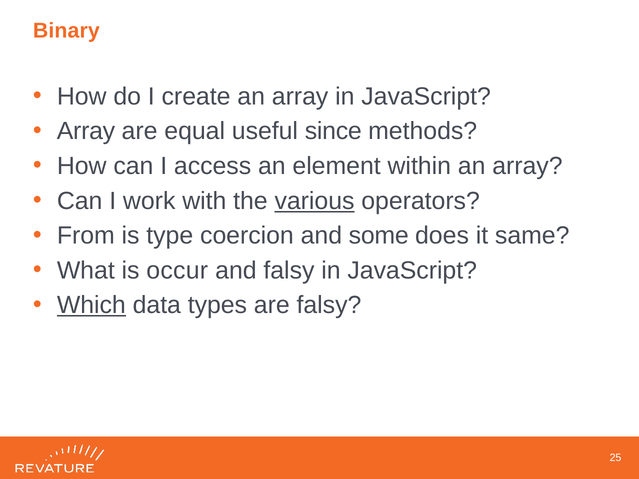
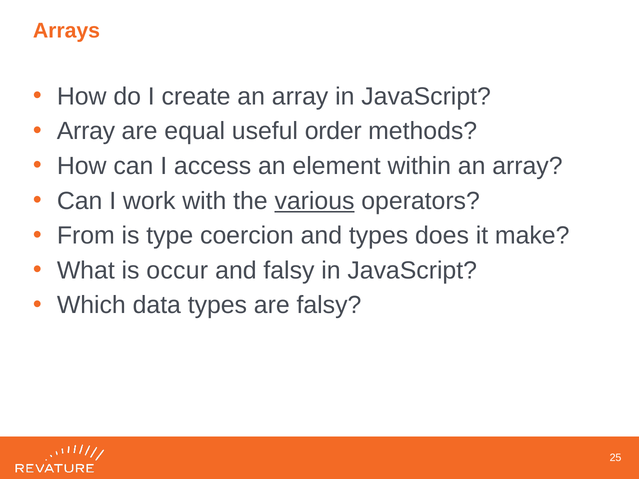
Binary: Binary -> Arrays
since: since -> order
and some: some -> types
same: same -> make
Which underline: present -> none
